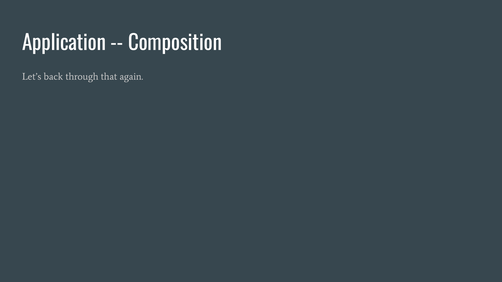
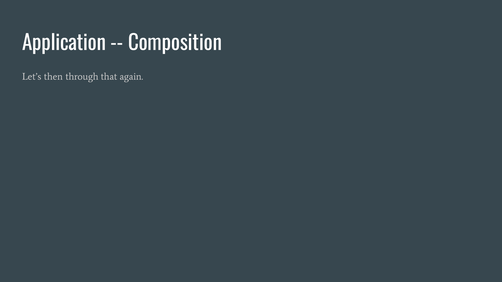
back: back -> then
